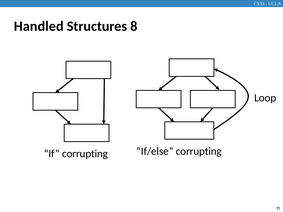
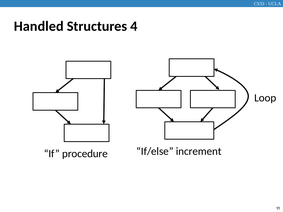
8: 8 -> 4
If corrupting: corrupting -> procedure
If/else corrupting: corrupting -> increment
